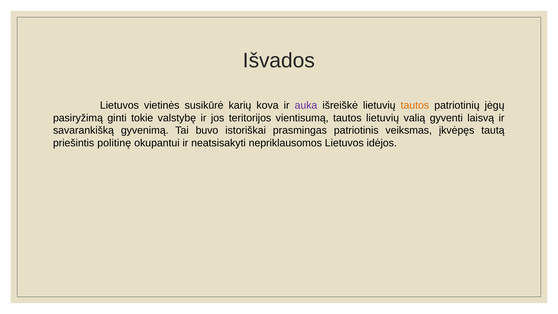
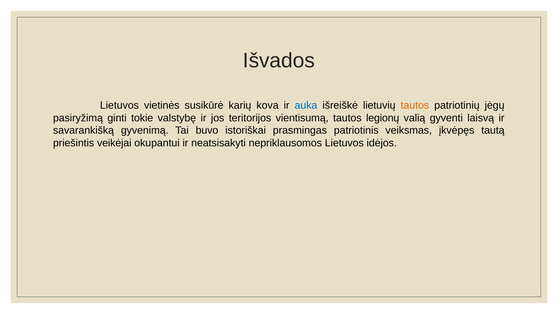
auka colour: purple -> blue
tautos lietuvių: lietuvių -> legionų
politinę: politinę -> veikėjai
